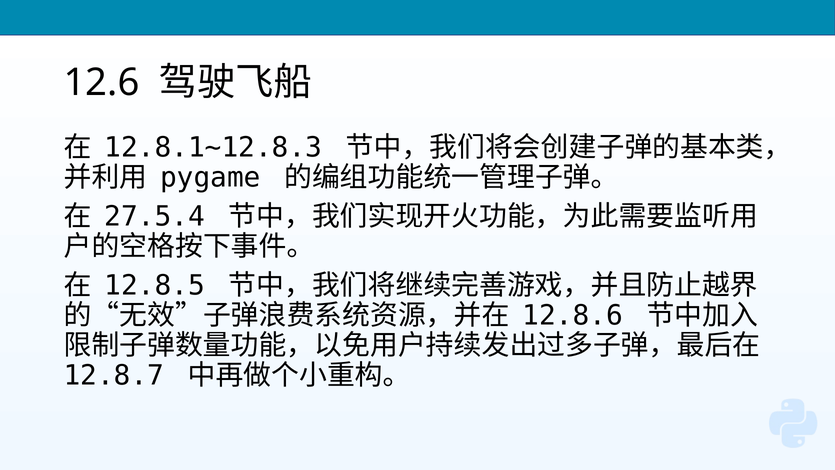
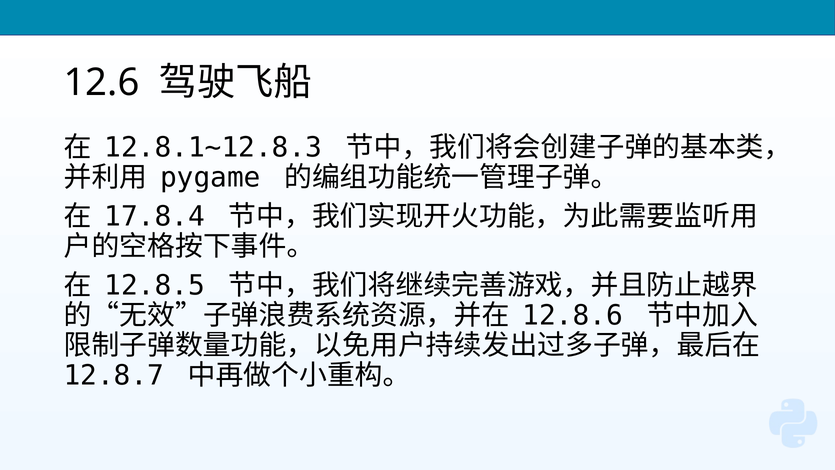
27.5.4: 27.5.4 -> 17.8.4
